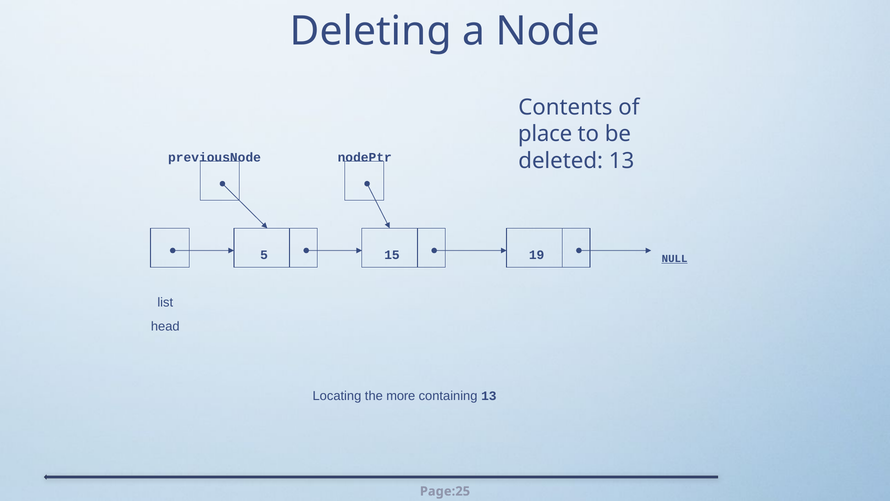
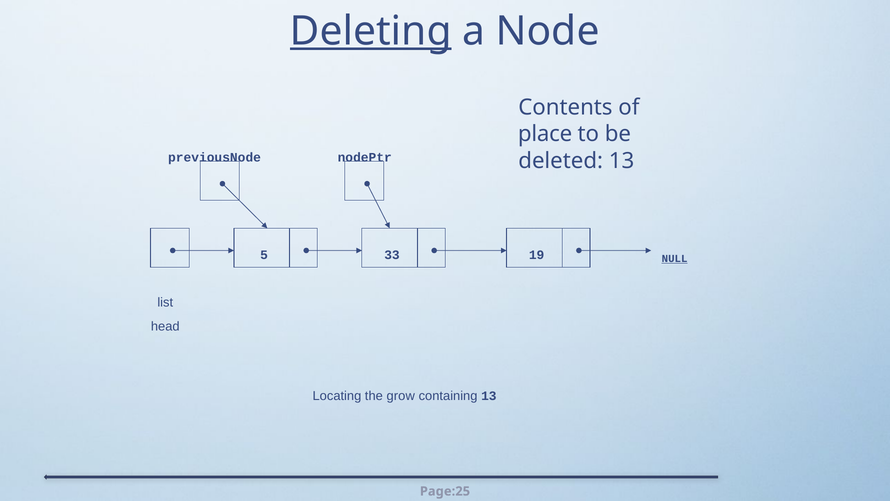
Deleting underline: none -> present
15: 15 -> 33
more: more -> grow
